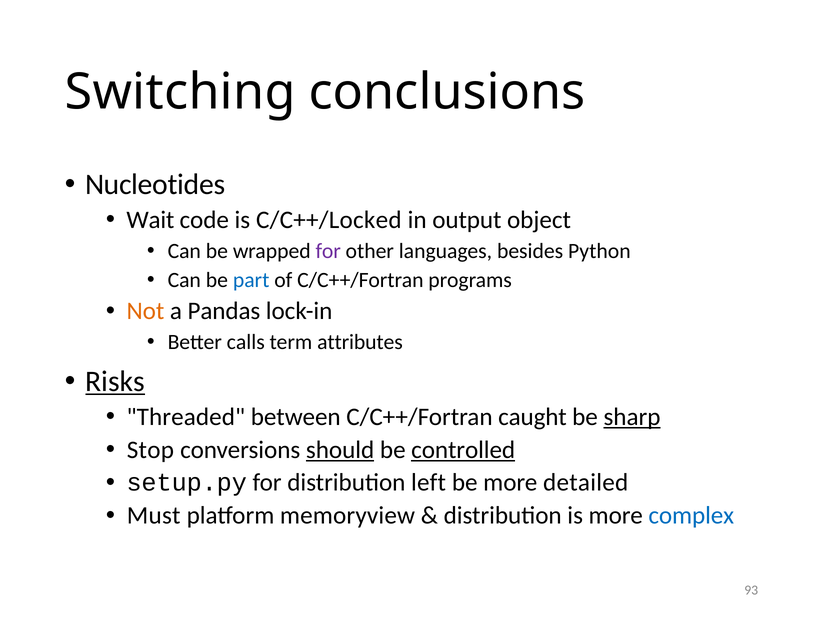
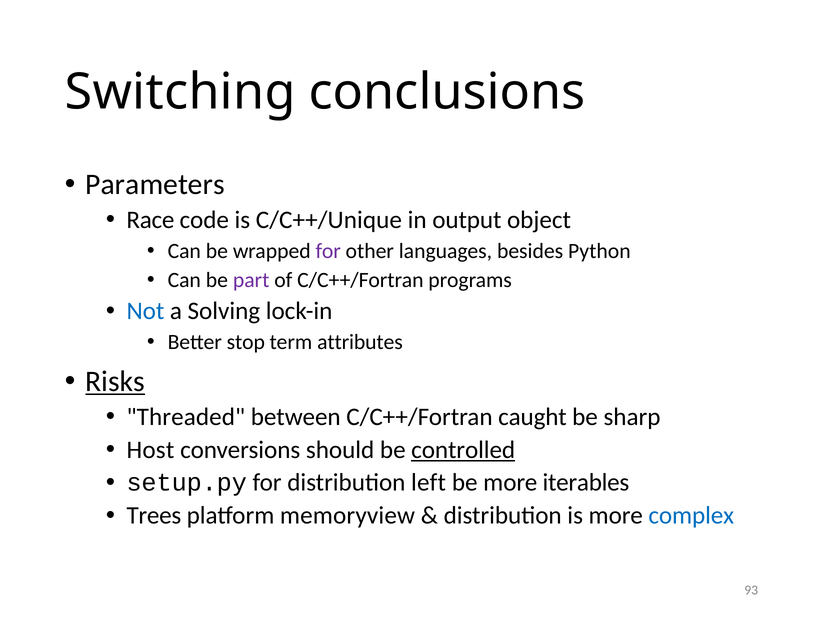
Nucleotides: Nucleotides -> Parameters
Wait: Wait -> Race
C/C++/Locked: C/C++/Locked -> C/C++/Unique
part colour: blue -> purple
Not colour: orange -> blue
Pandas: Pandas -> Solving
calls: calls -> stop
sharp underline: present -> none
Stop: Stop -> Host
should underline: present -> none
detailed: detailed -> iterables
Must: Must -> Trees
